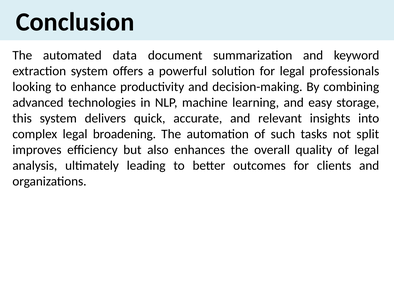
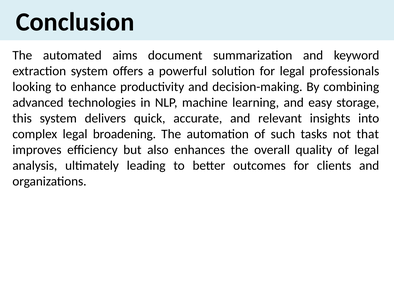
data: data -> aims
split: split -> that
